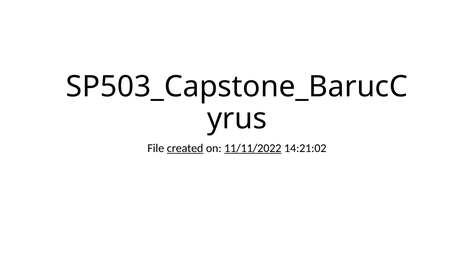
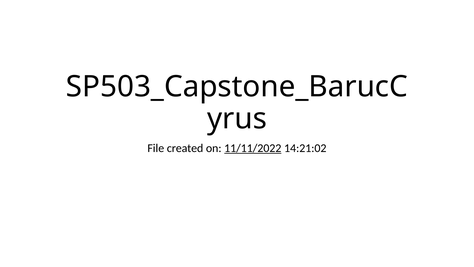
created underline: present -> none
